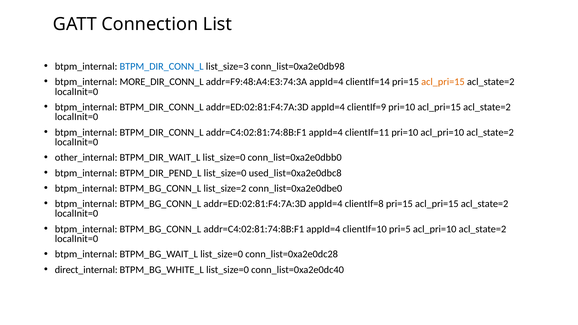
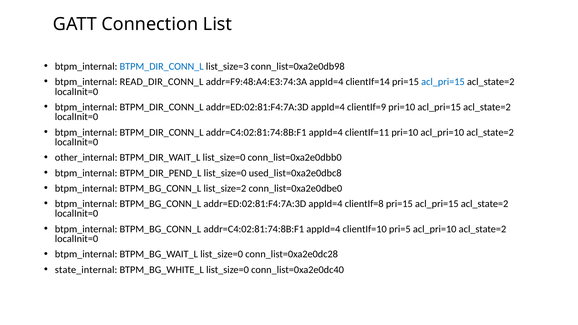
MORE_DIR_CONN_L: MORE_DIR_CONN_L -> READ_DIR_CONN_L
acl_pri=15 at (443, 82) colour: orange -> blue
direct_internal: direct_internal -> state_internal
